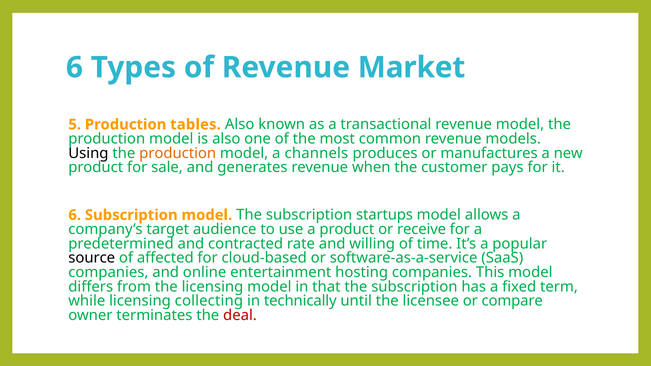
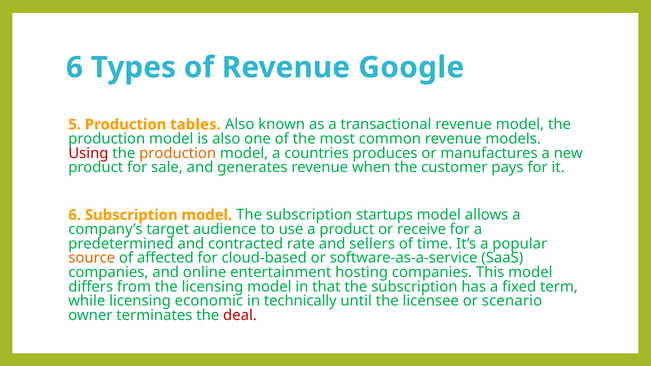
Market: Market -> Google
Using colour: black -> red
channels: channels -> countries
willing: willing -> sellers
source colour: black -> orange
collecting: collecting -> economic
compare: compare -> scenario
